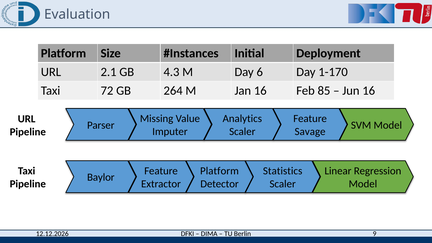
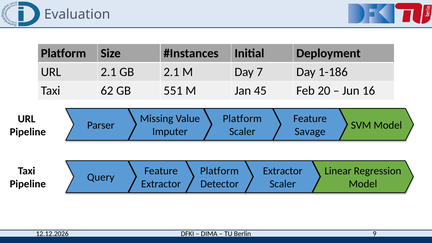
GB 4.3: 4.3 -> 2.1
6: 6 -> 7
1-170: 1-170 -> 1-186
72: 72 -> 62
264: 264 -> 551
Jan 16: 16 -> 45
85: 85 -> 20
Analytics at (242, 119): Analytics -> Platform
Statistics at (283, 171): Statistics -> Extractor
Baylor: Baylor -> Query
